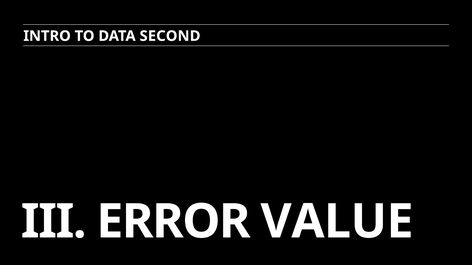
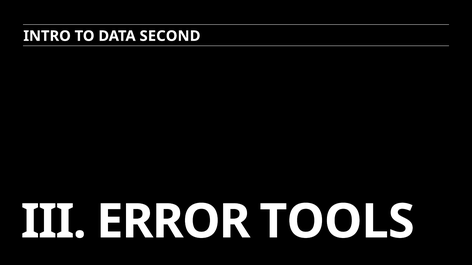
VALUE: VALUE -> TOOLS
